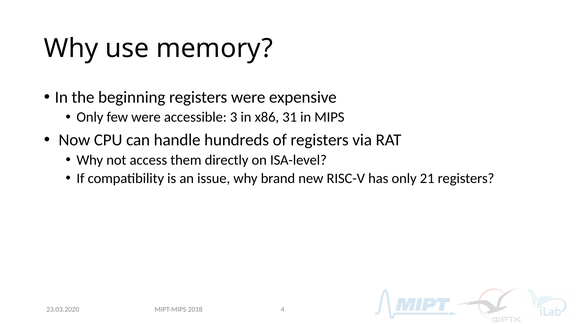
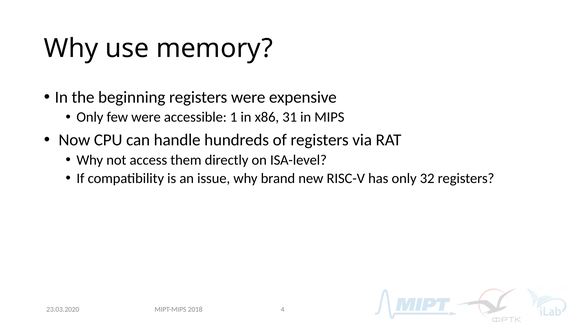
3: 3 -> 1
21: 21 -> 32
